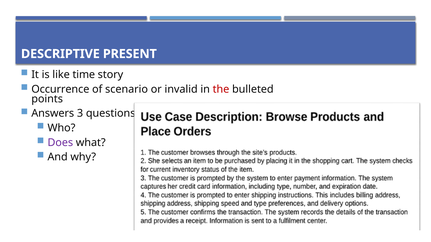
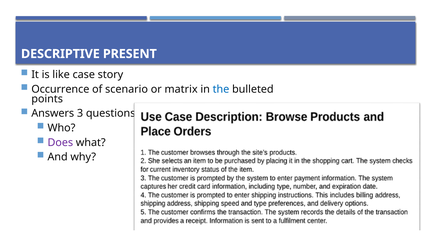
time: time -> case
invalid: invalid -> matrix
the colour: red -> blue
